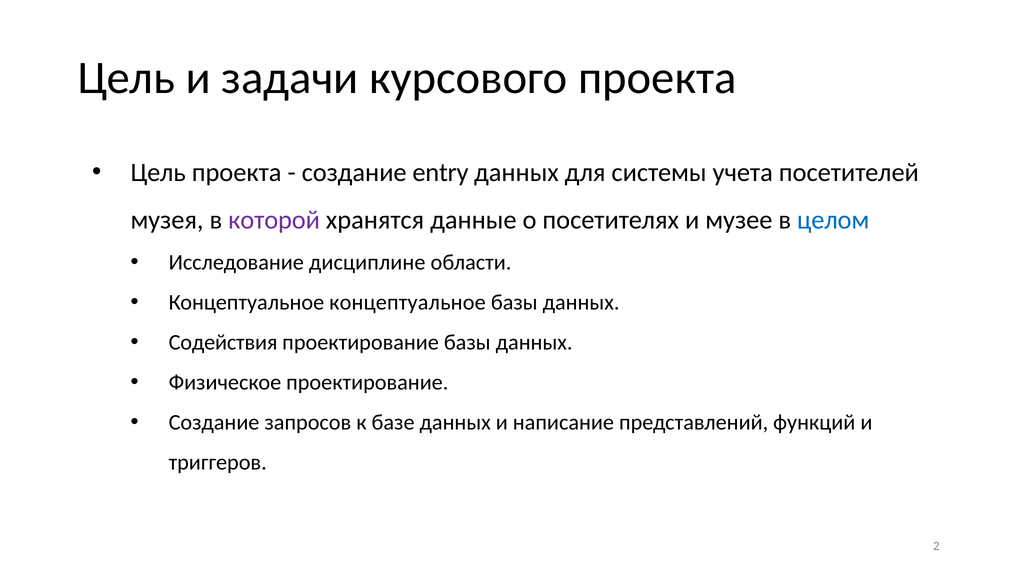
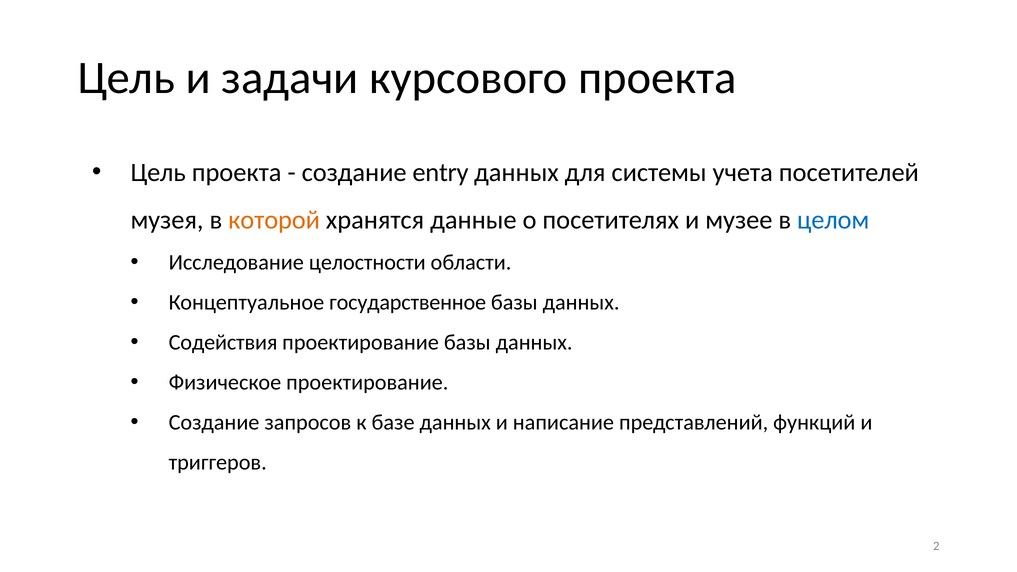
которой colour: purple -> orange
дисциплине: дисциплине -> целостности
Концептуальное концептуальное: концептуальное -> государственное
